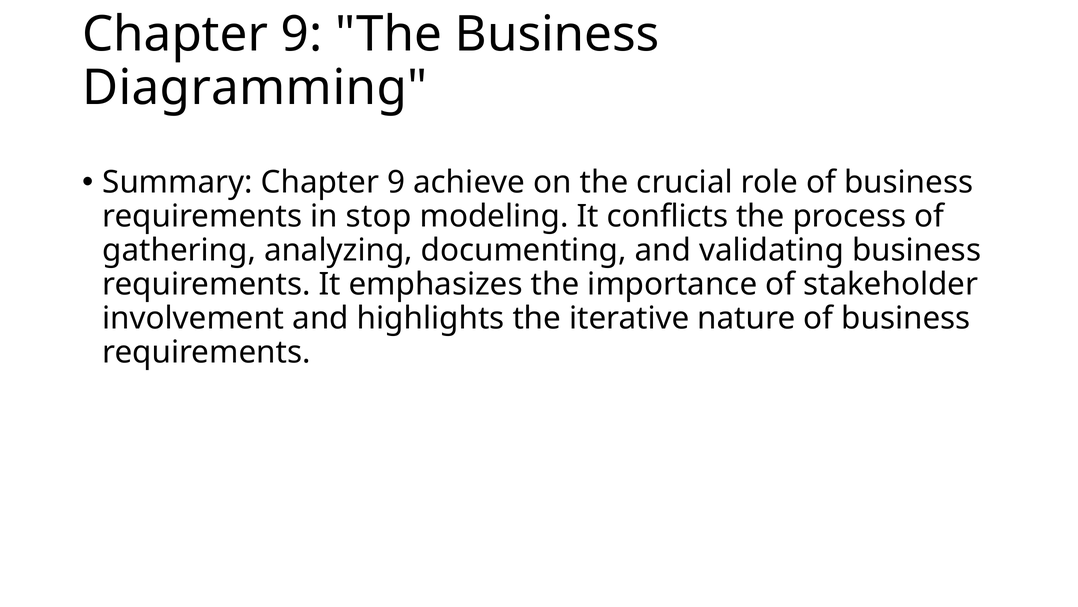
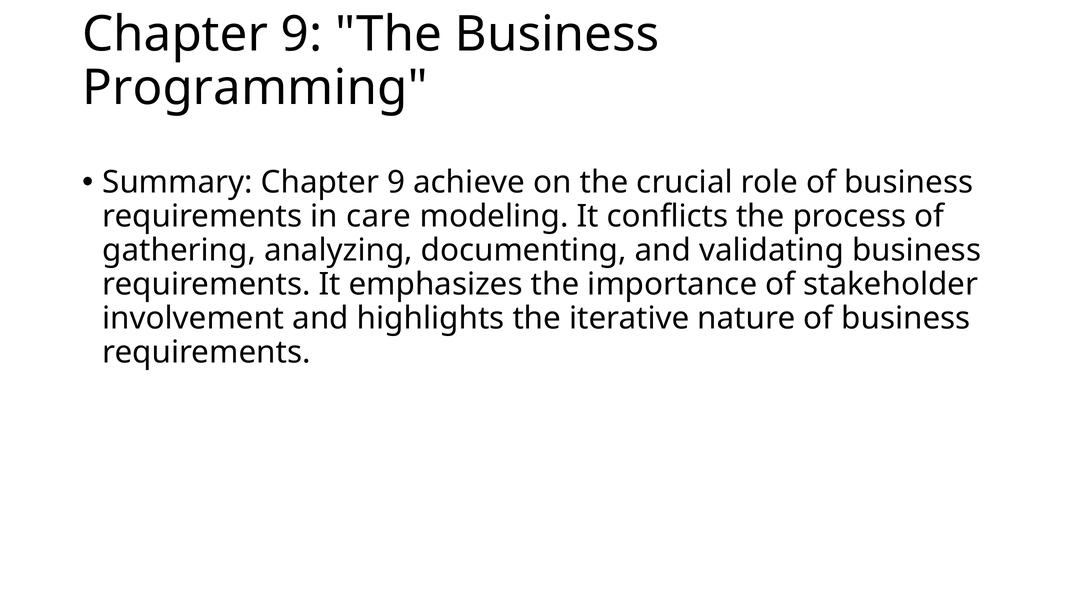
Diagramming: Diagramming -> Programming
stop: stop -> care
